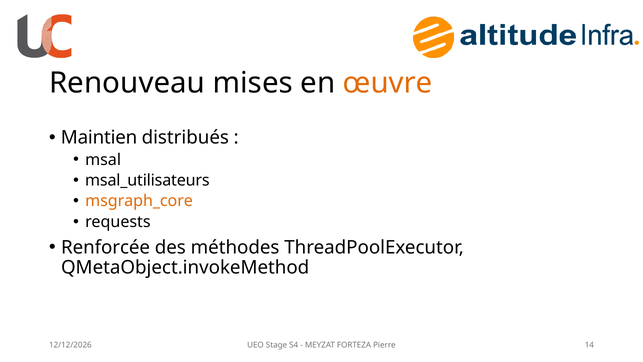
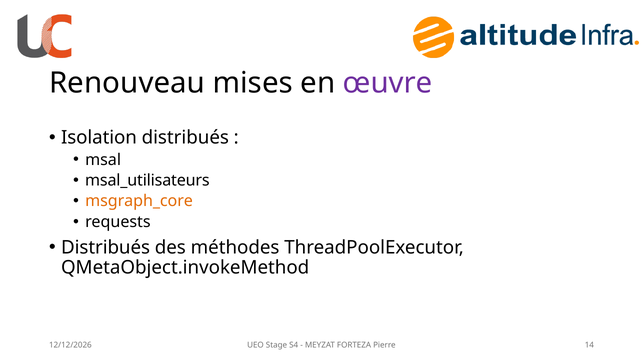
œuvre colour: orange -> purple
Maintien: Maintien -> Isolation
Renforcée at (106, 247): Renforcée -> Distribués
